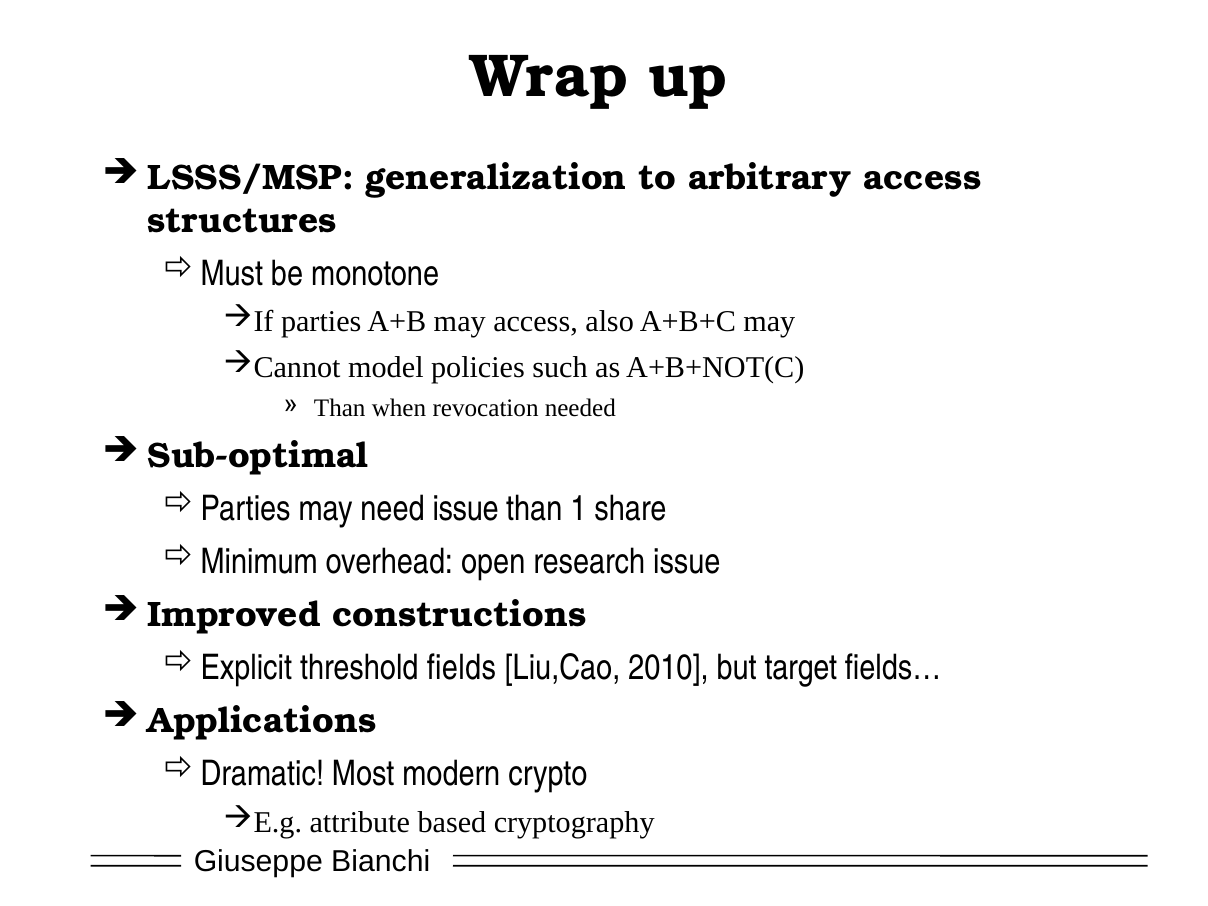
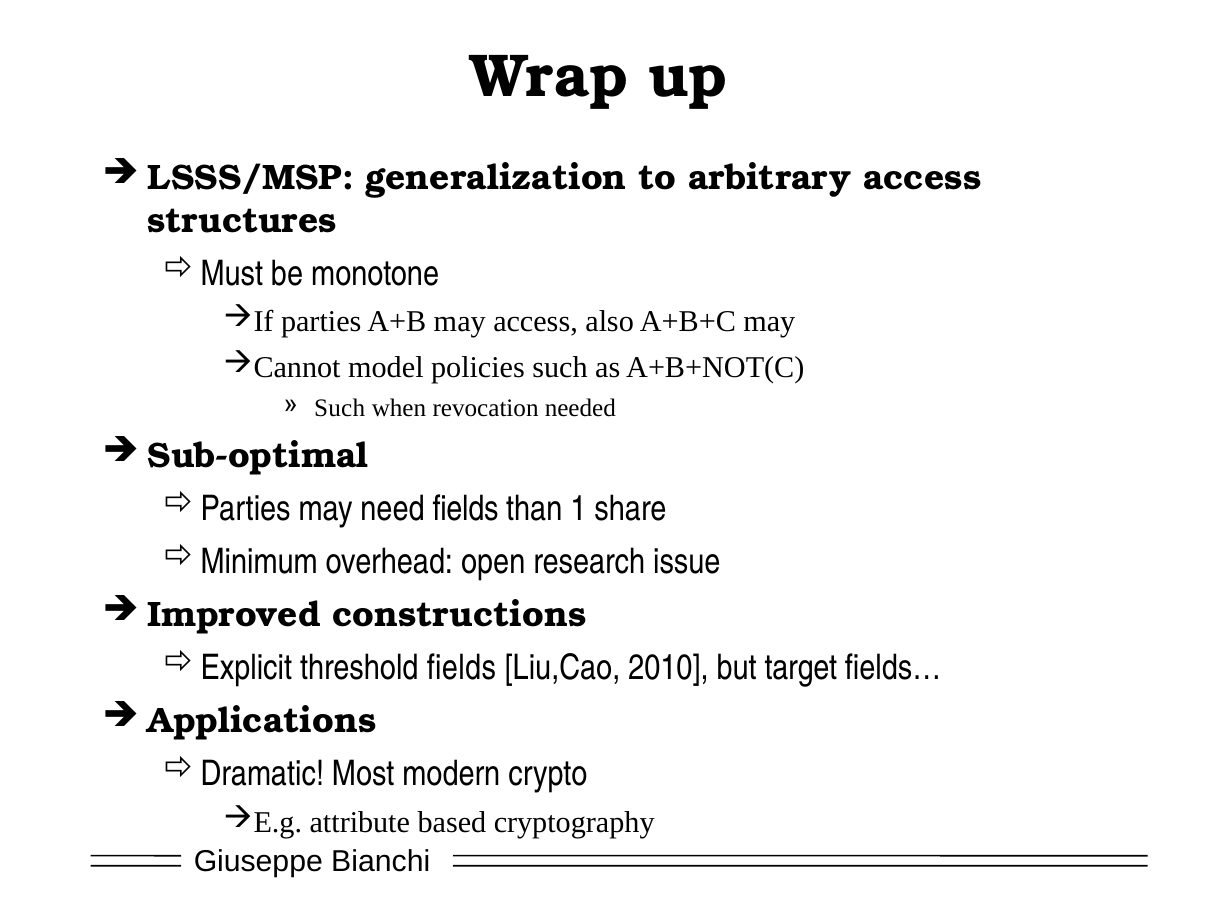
Than at (340, 408): Than -> Such
need issue: issue -> fields
